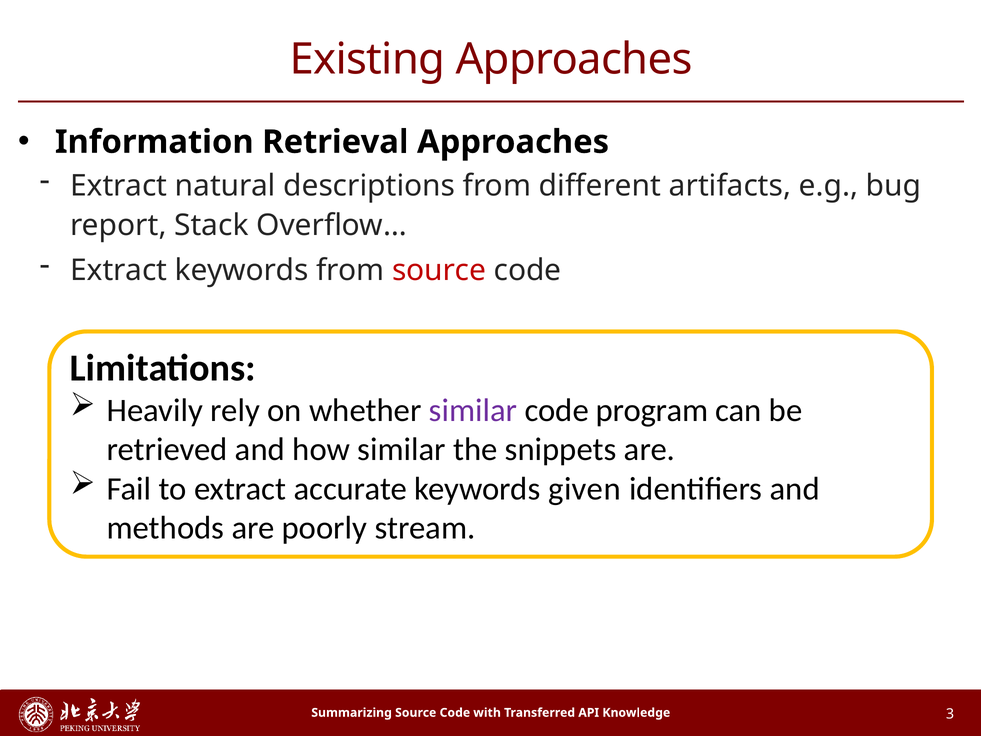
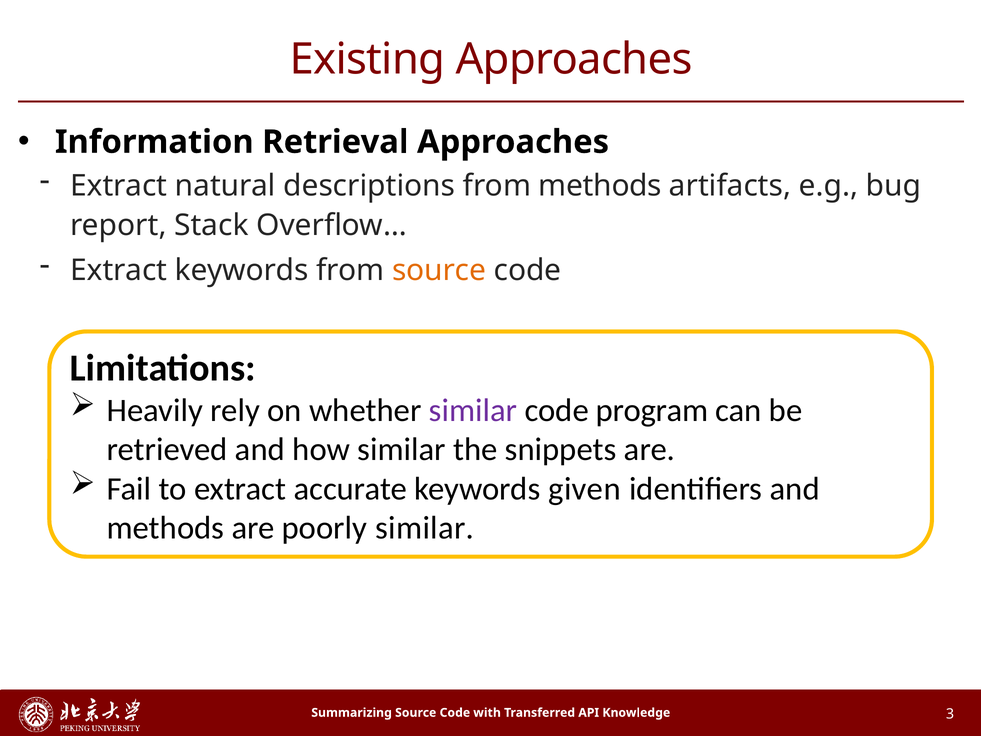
from different: different -> methods
source at (439, 270) colour: red -> orange
poorly stream: stream -> similar
